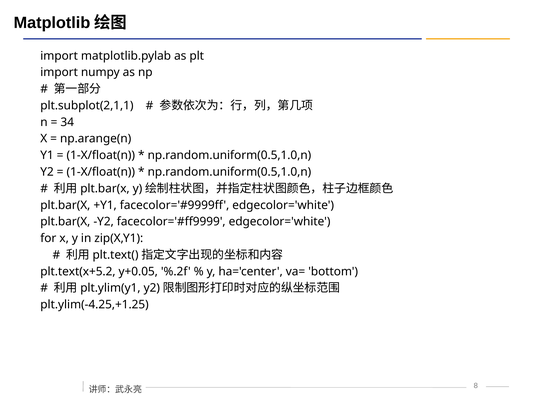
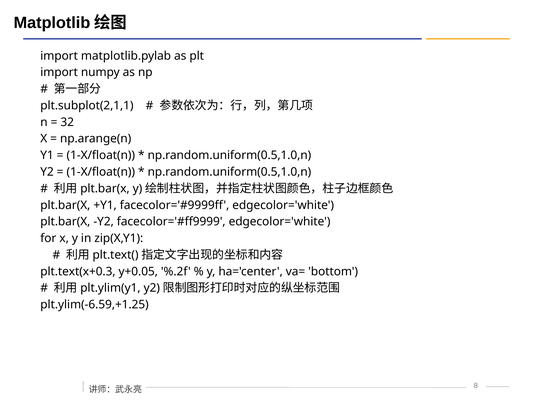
34: 34 -> 32
plt.text(x+5.2: plt.text(x+5.2 -> plt.text(x+0.3
plt.ylim(-4.25,+1.25: plt.ylim(-4.25,+1.25 -> plt.ylim(-6.59,+1.25
